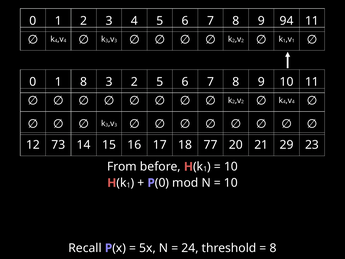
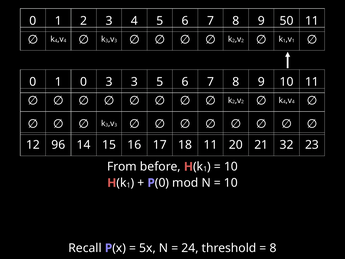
94: 94 -> 50
1 8: 8 -> 0
3 2: 2 -> 3
73: 73 -> 96
18 77: 77 -> 11
29: 29 -> 32
